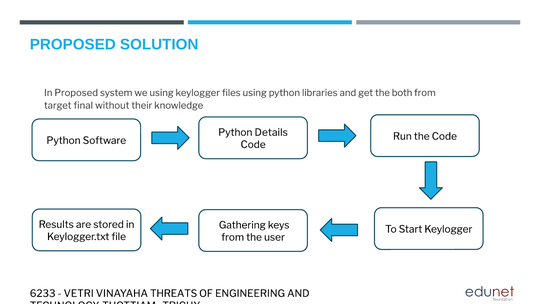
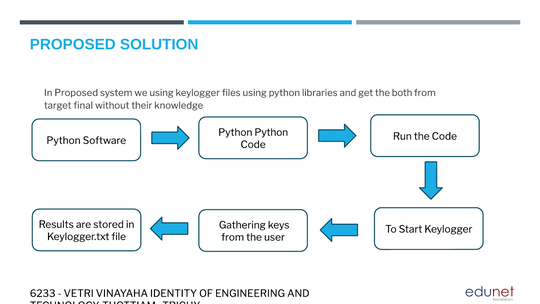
Python Details: Details -> Python
THREATS: THREATS -> IDENTITY
